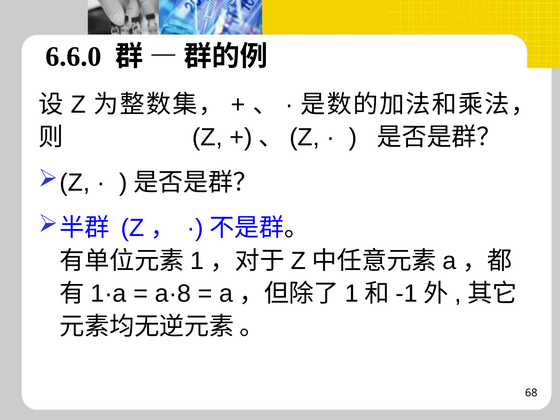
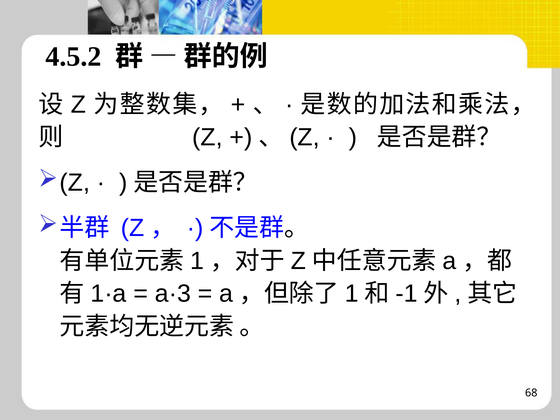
6.6.0: 6.6.0 -> 4.5.2
a·8: a·8 -> a·3
